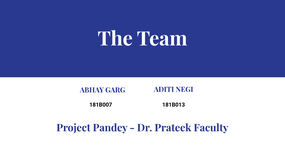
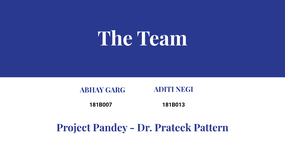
Faculty: Faculty -> Pattern
